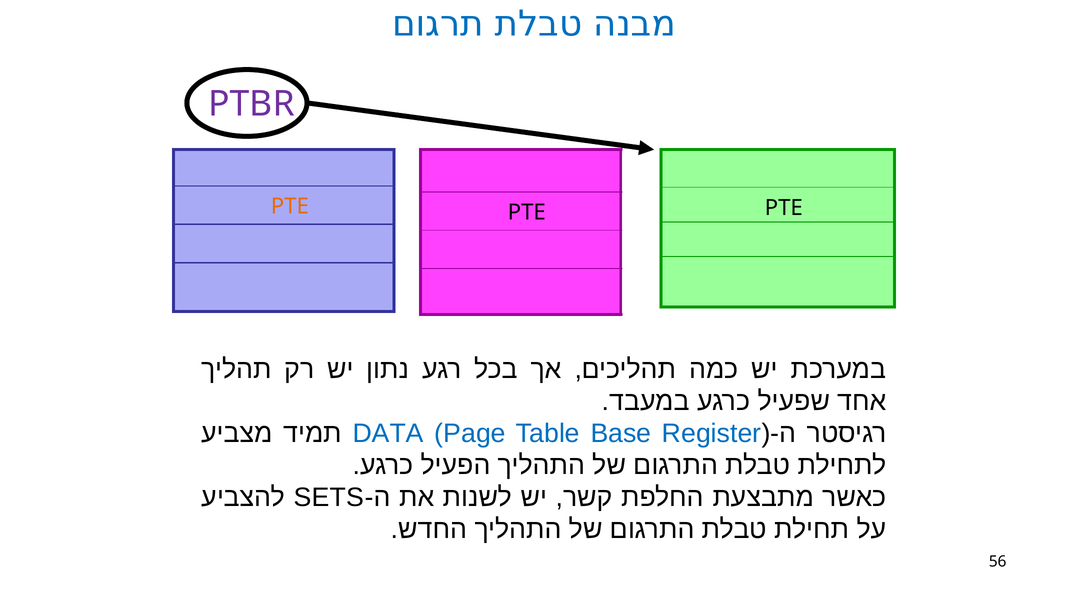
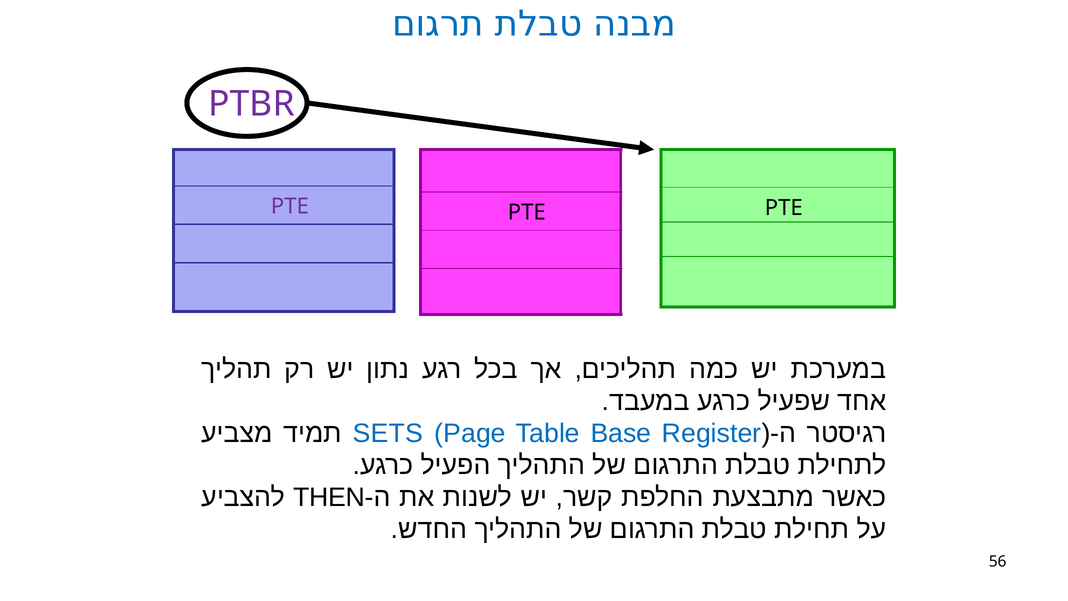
PTE at (290, 206) colour: orange -> purple
DATA: DATA -> SETS
SETS: SETS -> THEN
